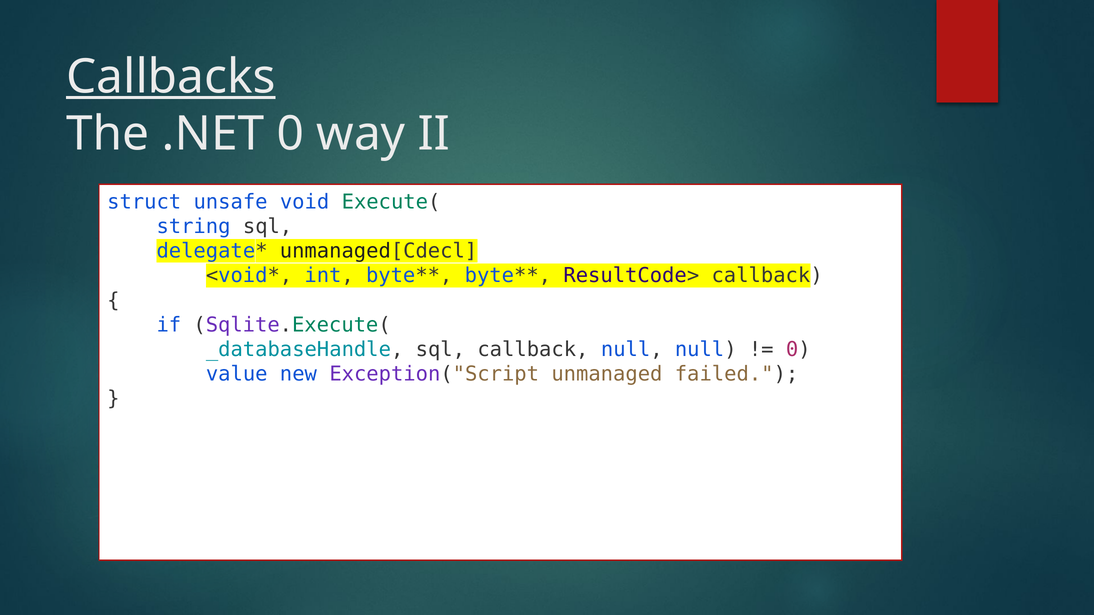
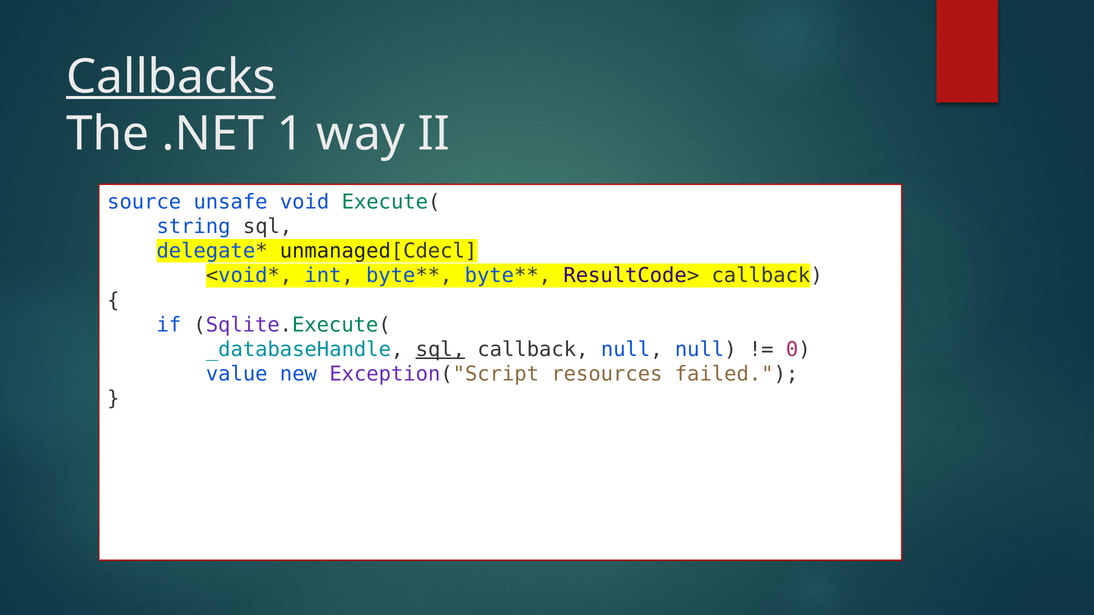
.NET 0: 0 -> 1
struct: struct -> source
sql at (440, 350) underline: none -> present
unmanaged: unmanaged -> resources
